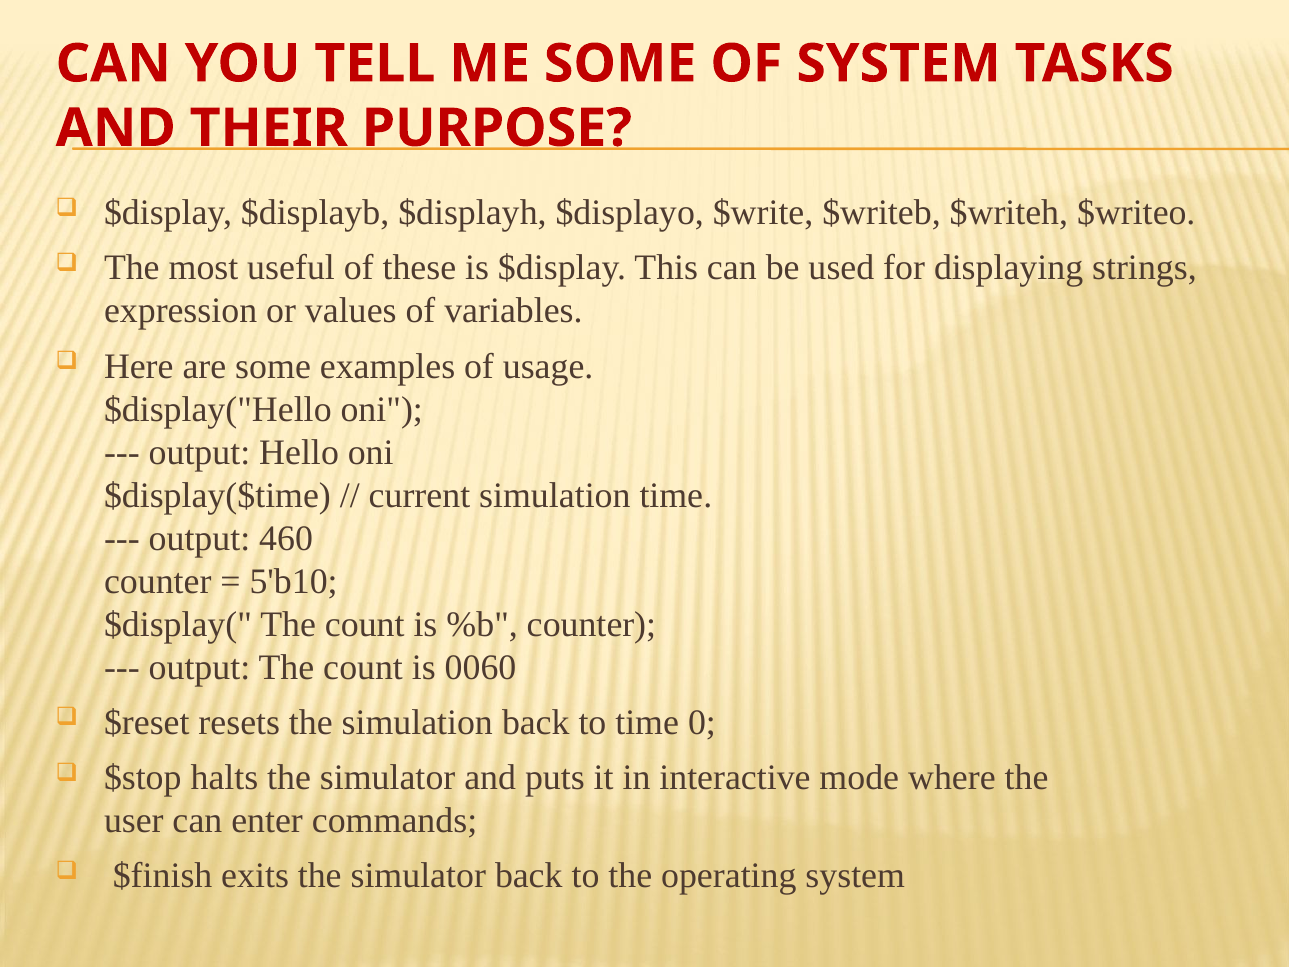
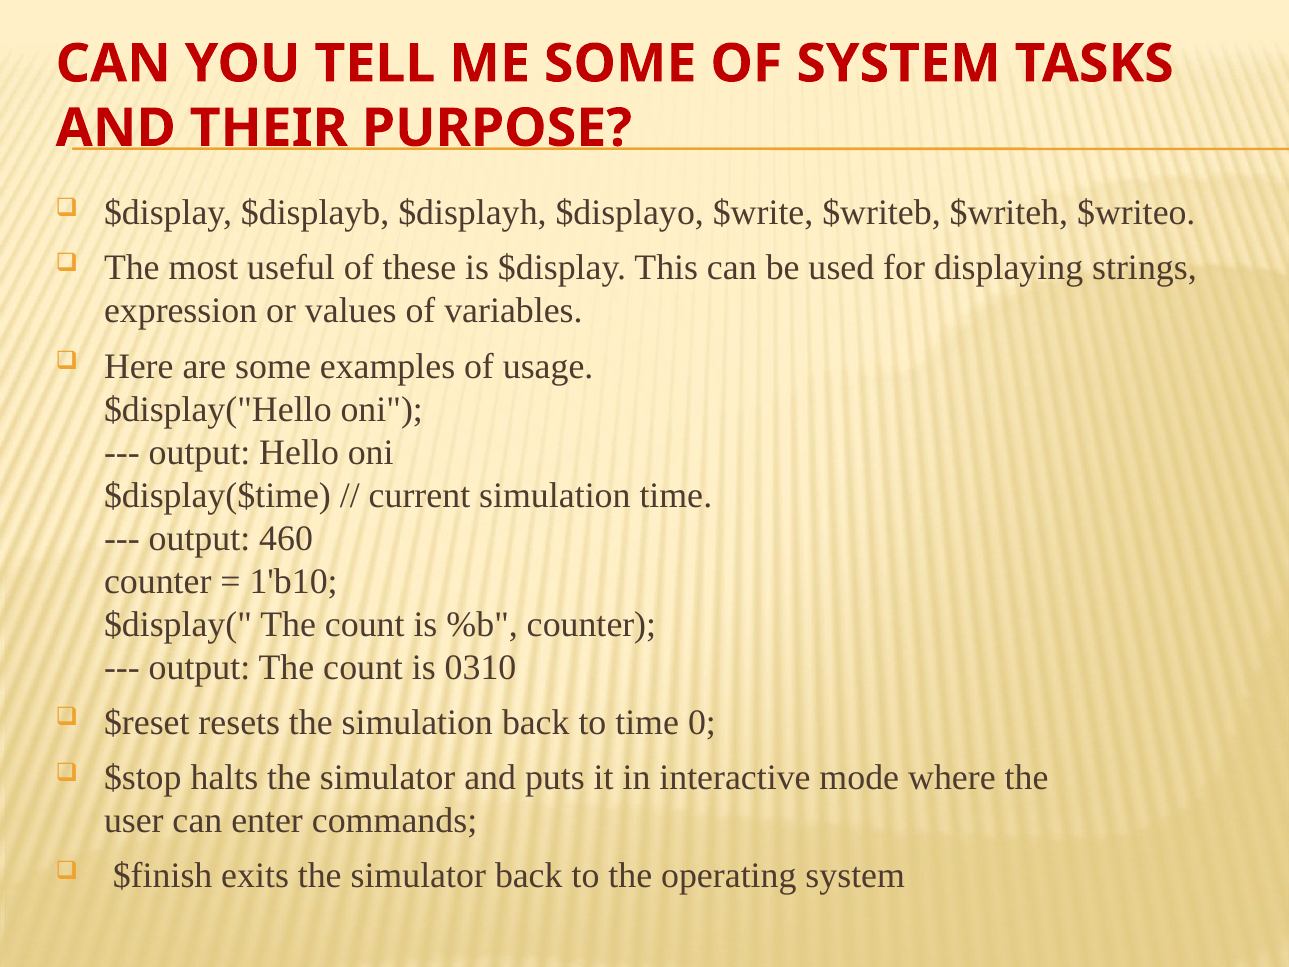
5'b10: 5'b10 -> 1'b10
0060: 0060 -> 0310
